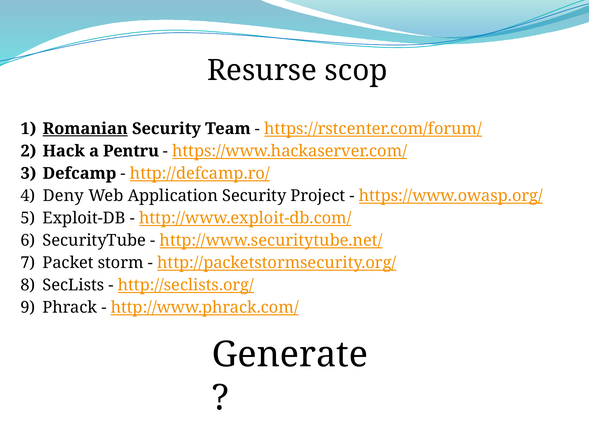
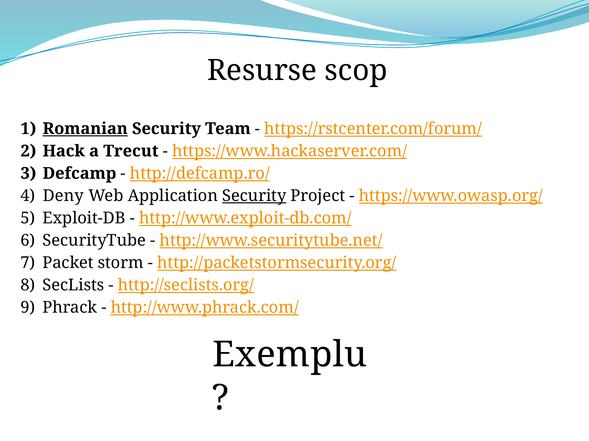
Pentru: Pentru -> Trecut
Security at (254, 196) underline: none -> present
Generate: Generate -> Exemplu
